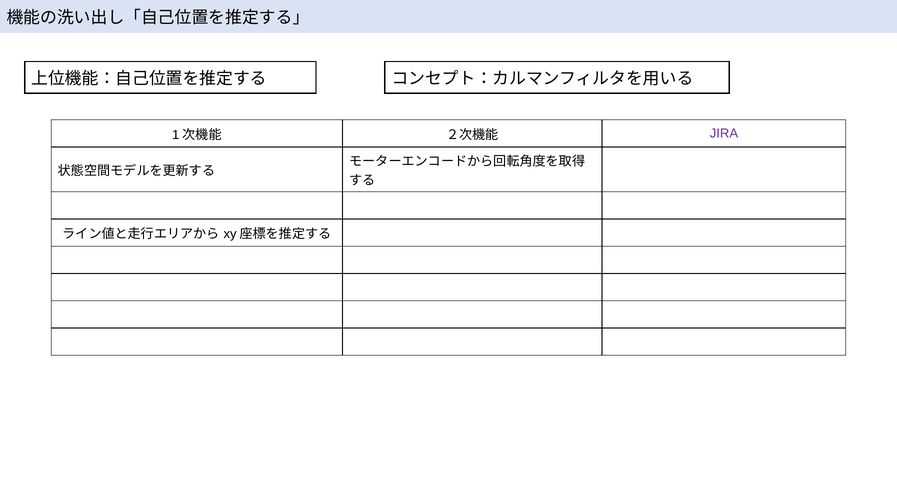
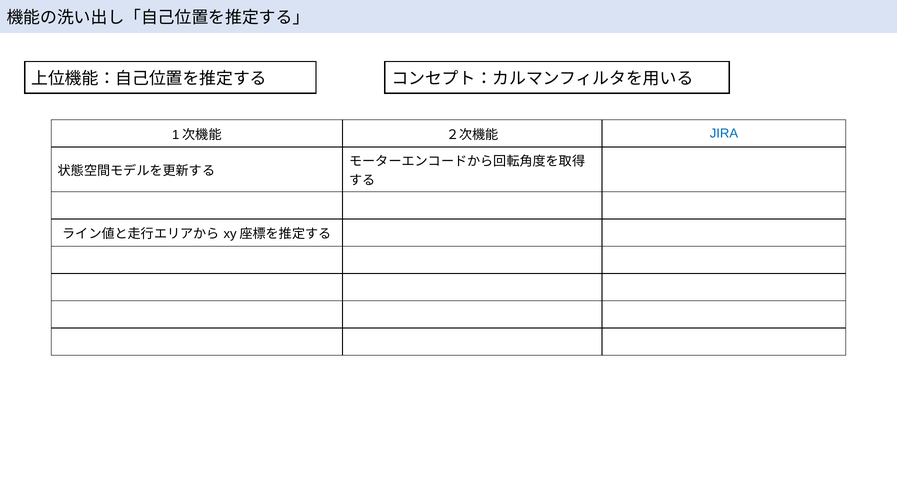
JIRA colour: purple -> blue
